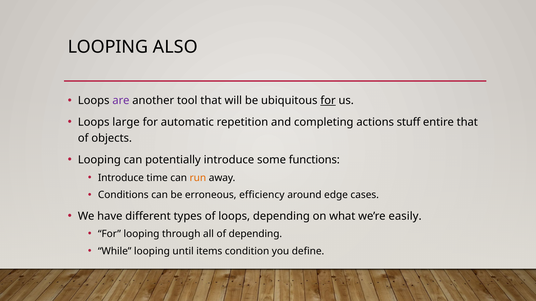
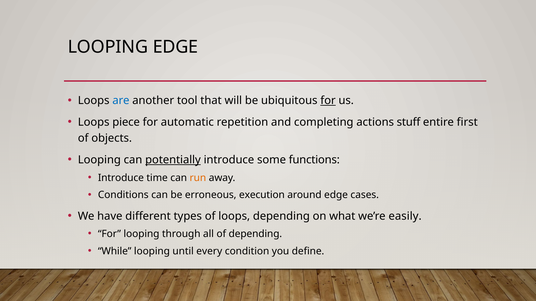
LOOPING ALSO: ALSO -> EDGE
are colour: purple -> blue
large: large -> piece
entire that: that -> first
potentially underline: none -> present
efficiency: efficiency -> execution
items: items -> every
